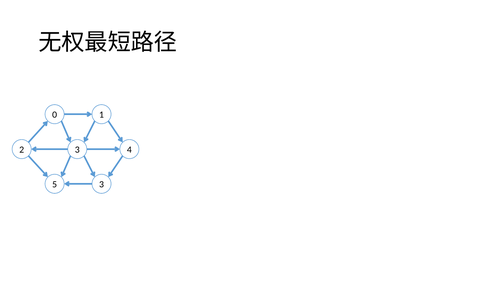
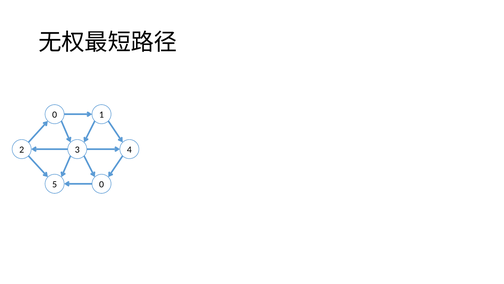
5 3: 3 -> 0
